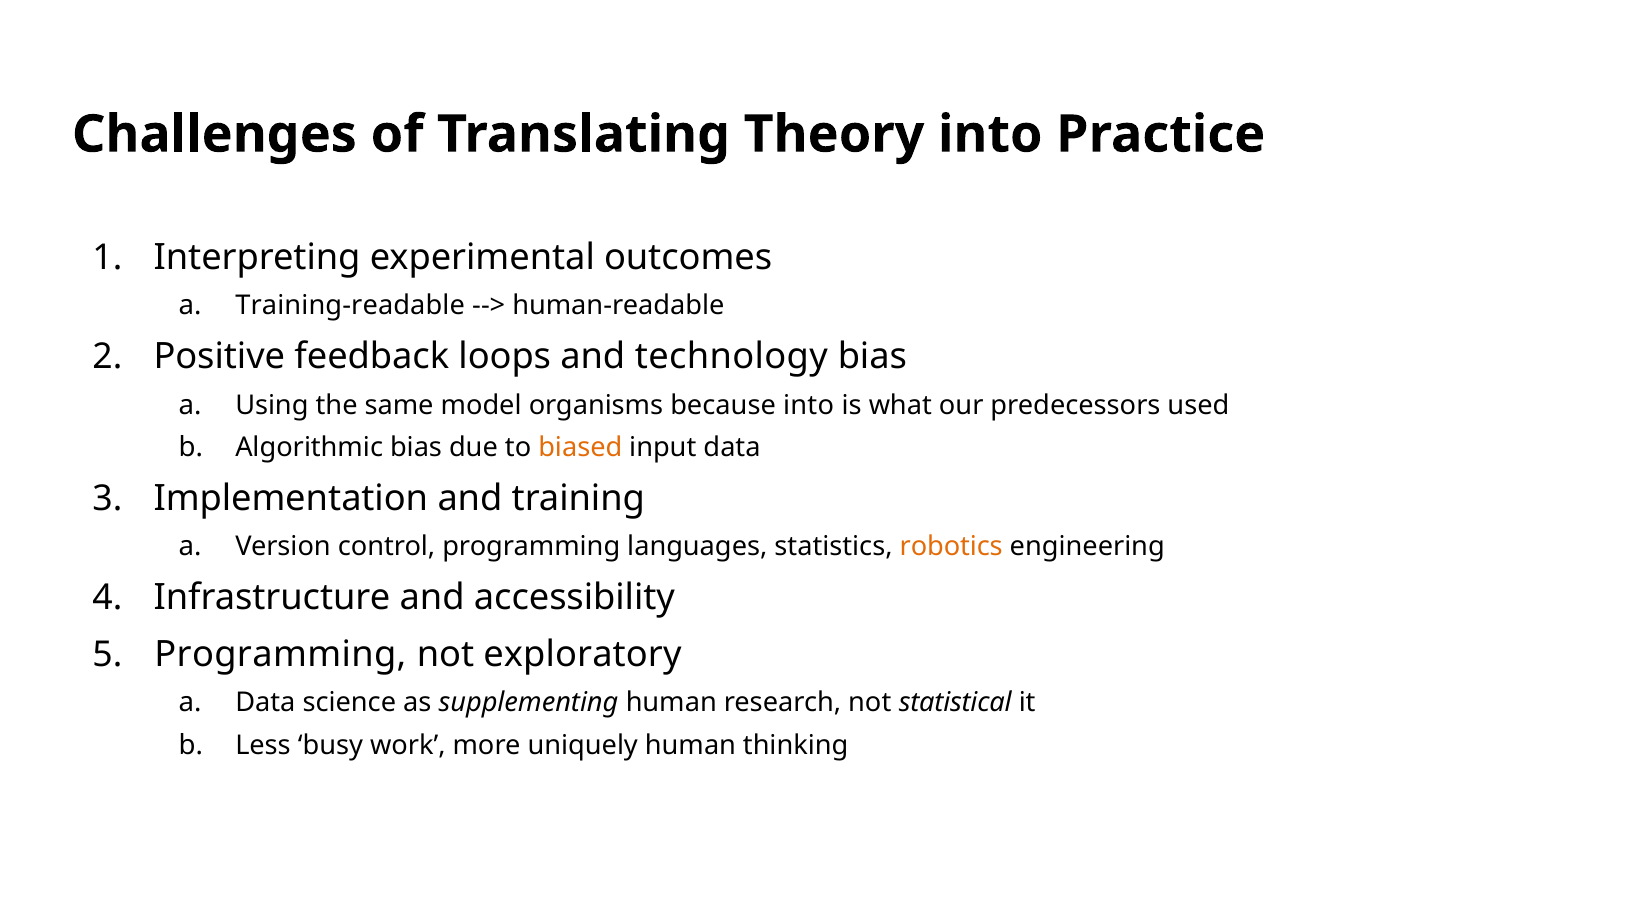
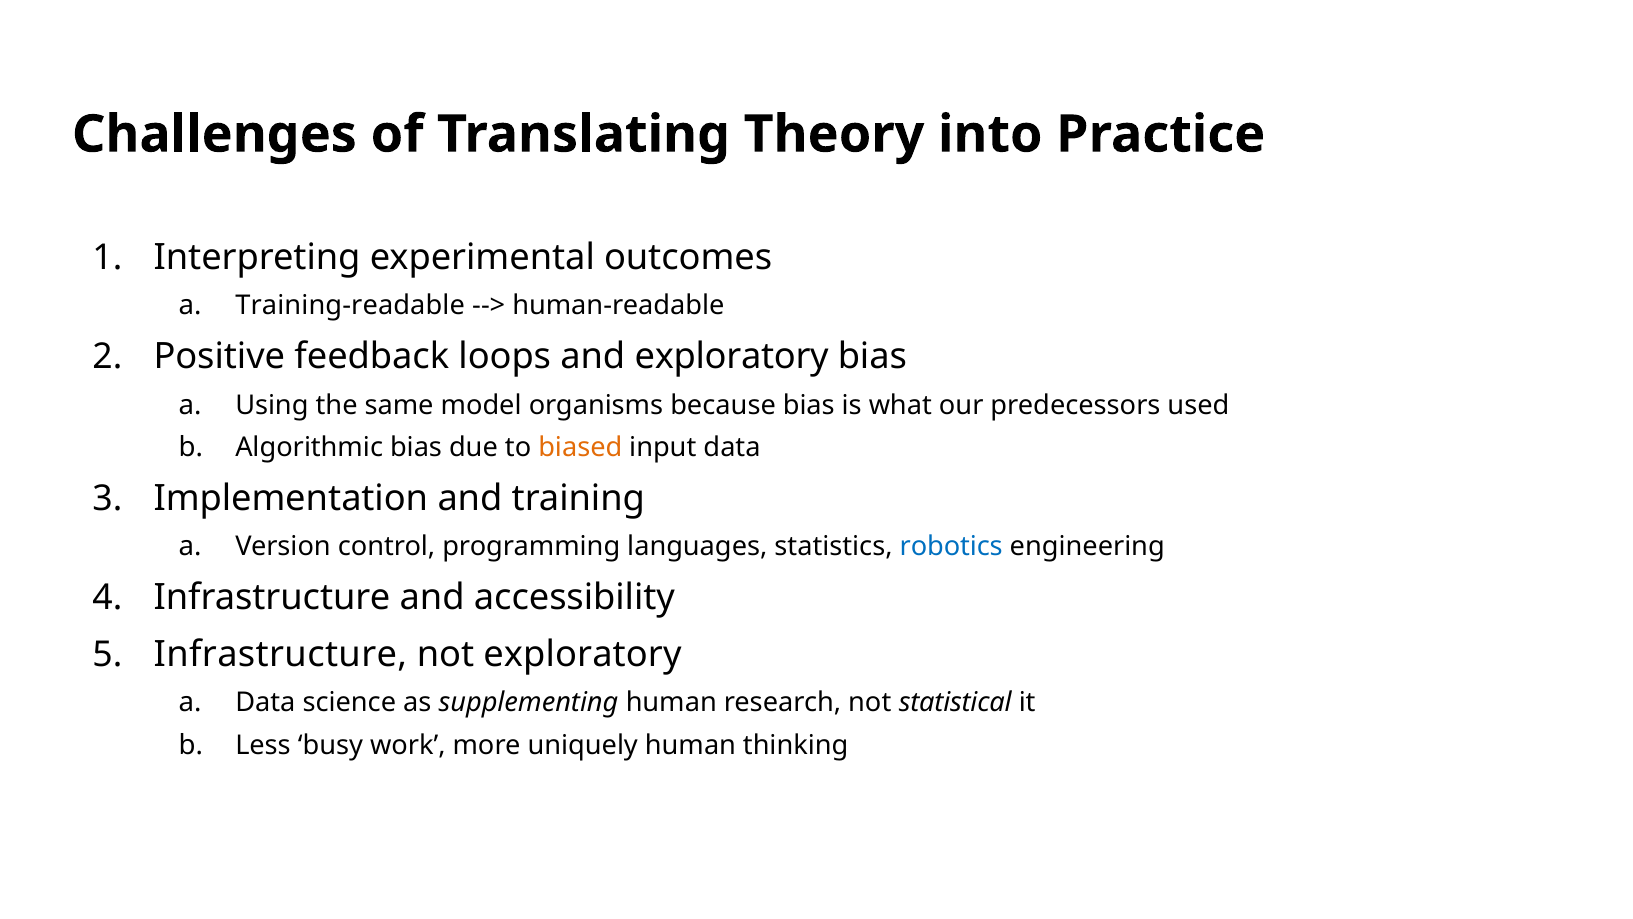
and technology: technology -> exploratory
because into: into -> bias
robotics colour: orange -> blue
Programming at (280, 654): Programming -> Infrastructure
